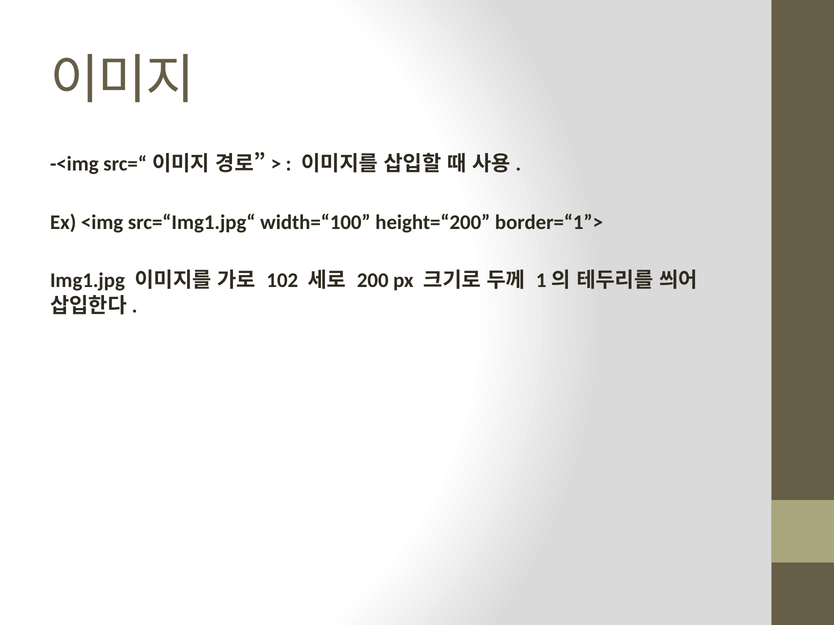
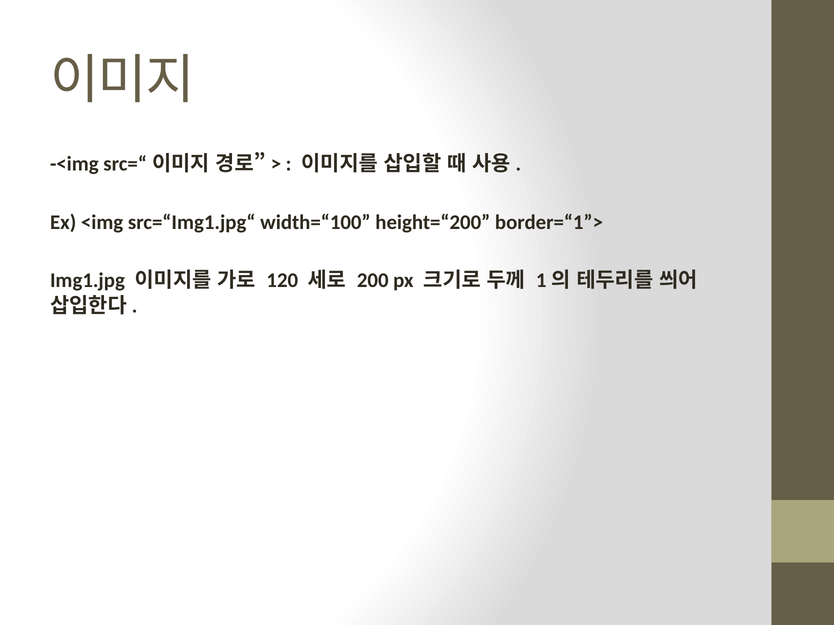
102: 102 -> 120
